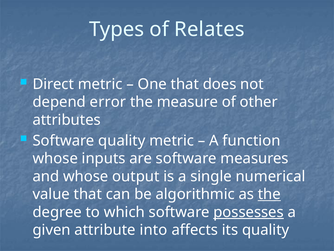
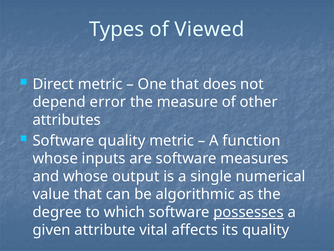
Relates: Relates -> Viewed
the at (269, 194) underline: present -> none
into: into -> vital
